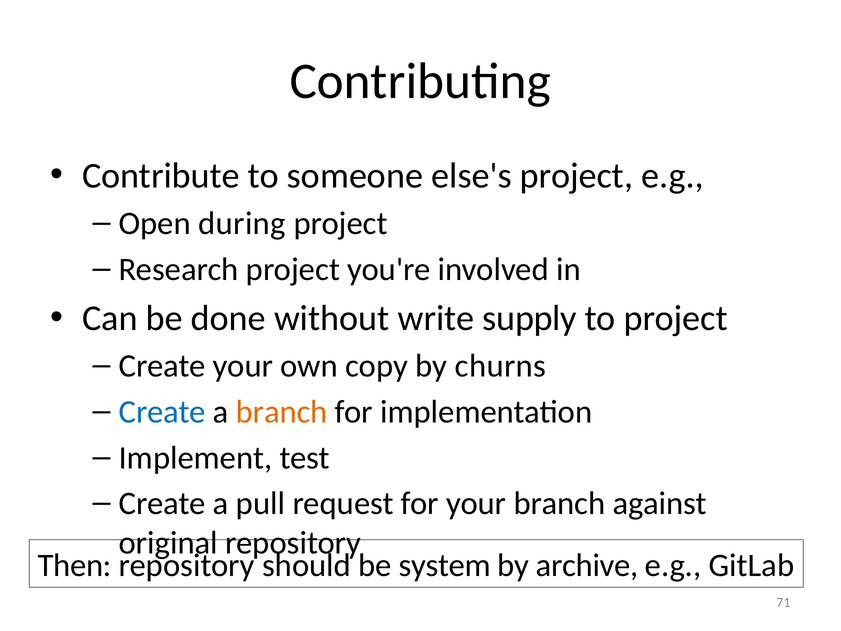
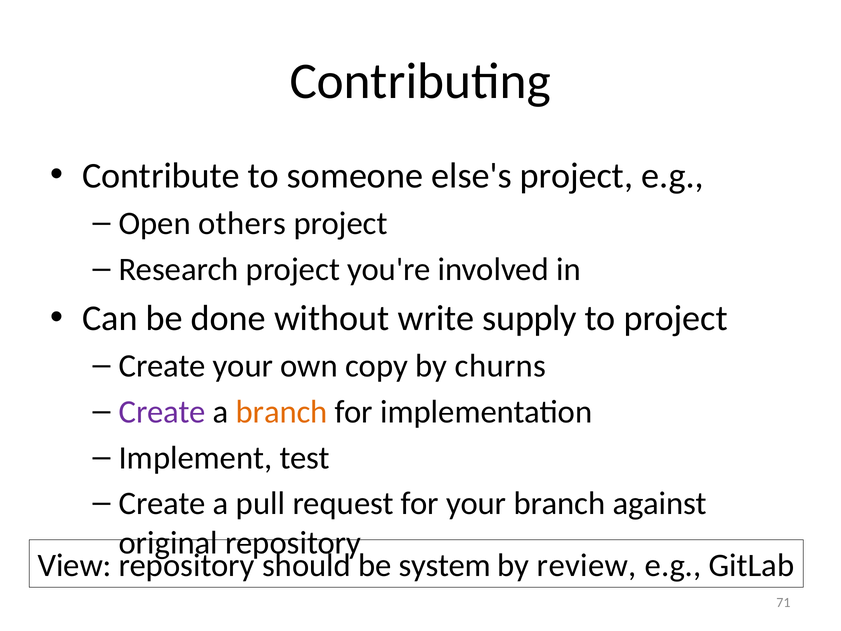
during: during -> others
Create at (162, 412) colour: blue -> purple
Then: Then -> View
archive: archive -> review
